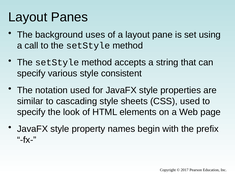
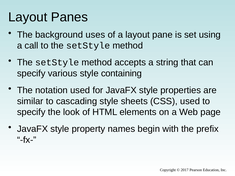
consistent: consistent -> containing
